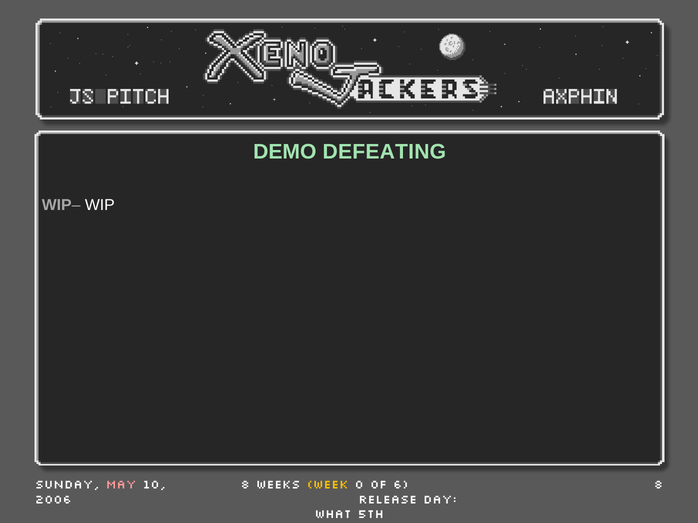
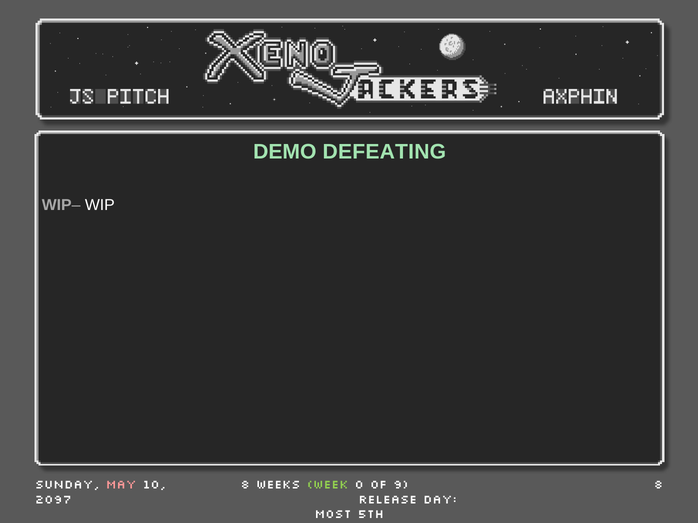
Week colour: yellow -> light green
6: 6 -> 9
2006: 2006 -> 2097
What: What -> Most
